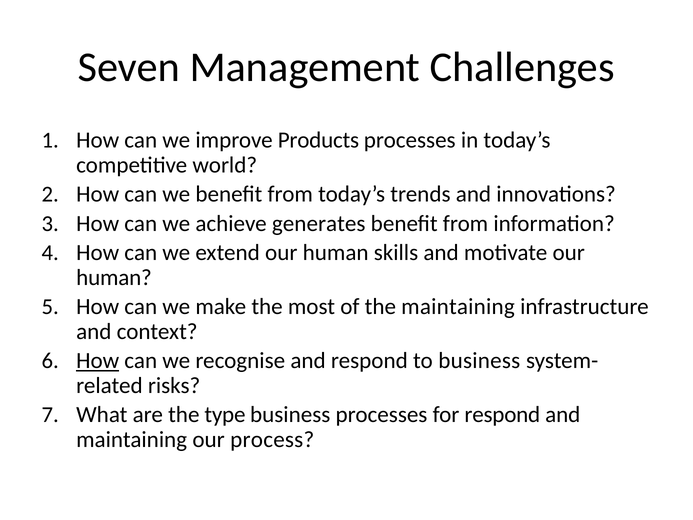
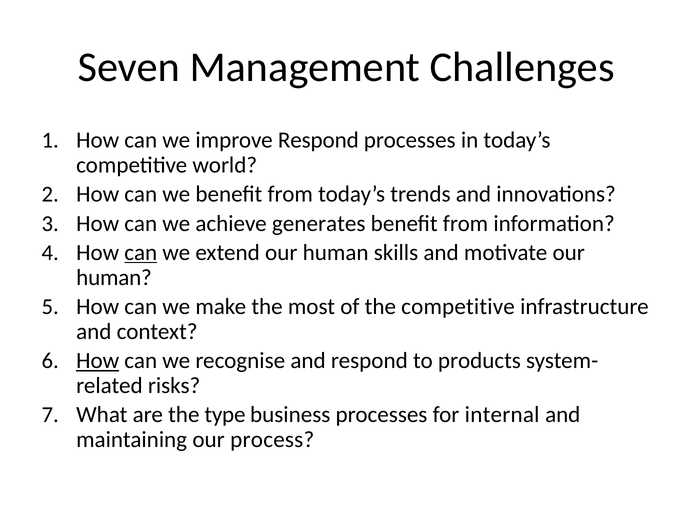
improve Products: Products -> Respond
can at (141, 252) underline: none -> present
the maintaining: maintaining -> competitive
to business: business -> products
for respond: respond -> internal
